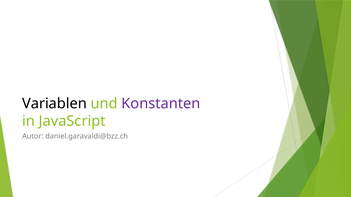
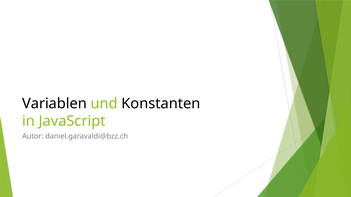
Konstanten colour: purple -> black
